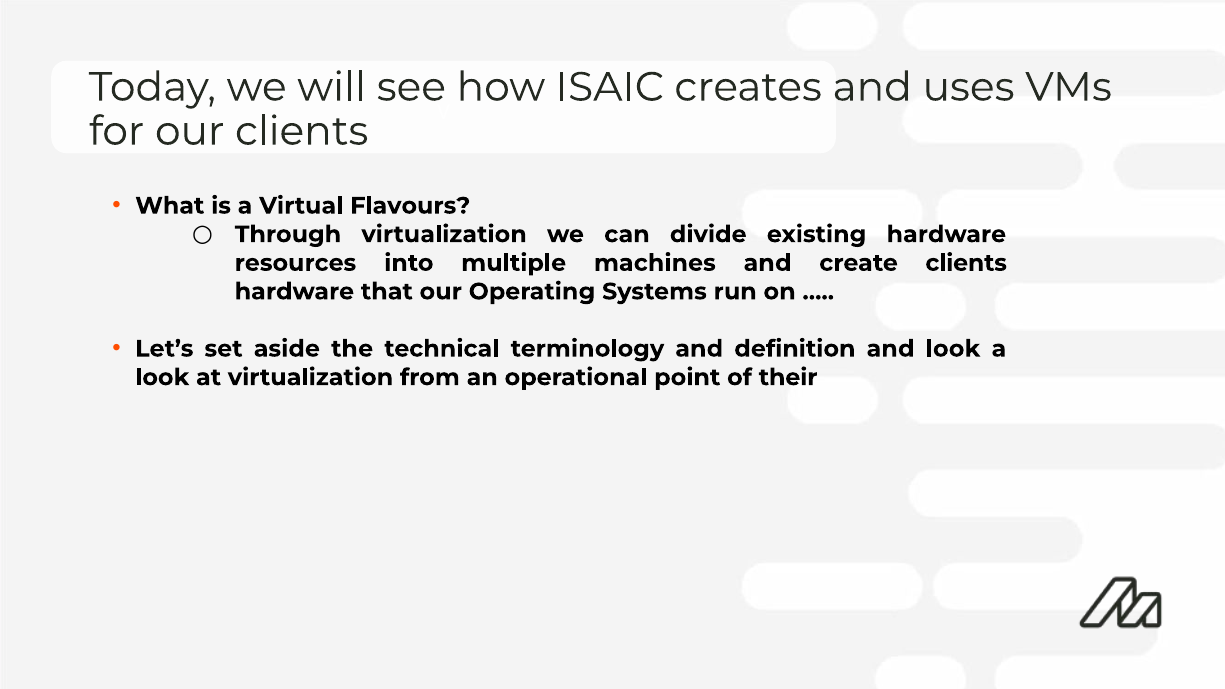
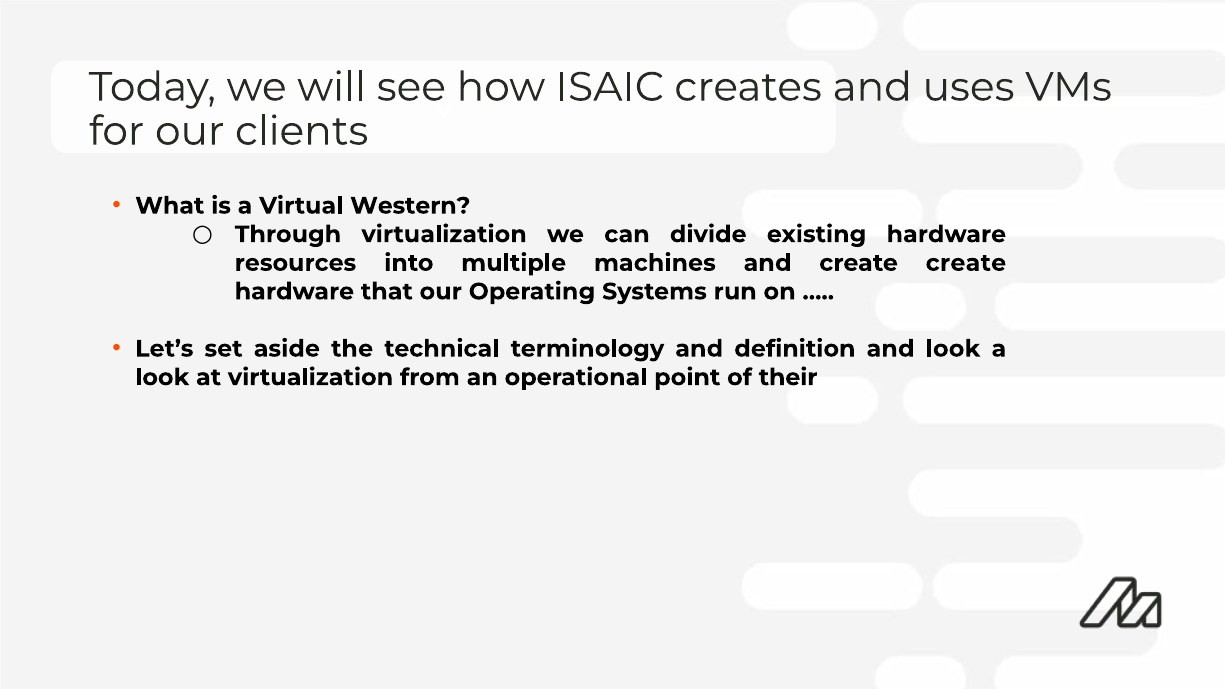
Flavours: Flavours -> Western
create clients: clients -> create
